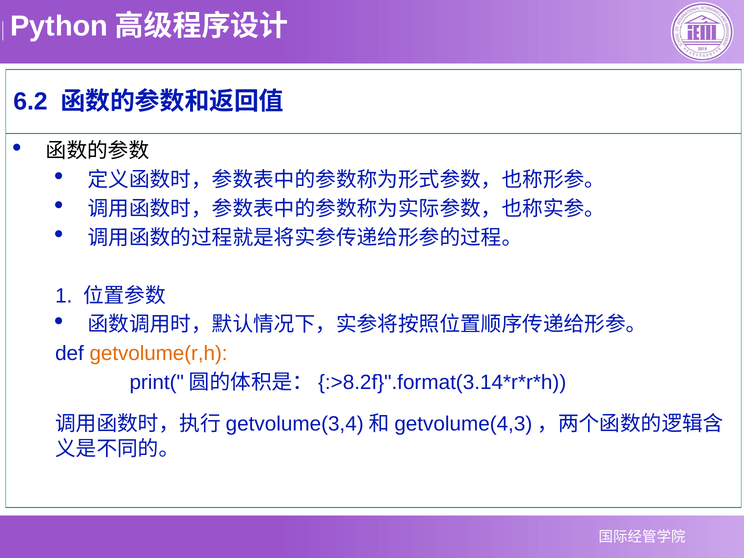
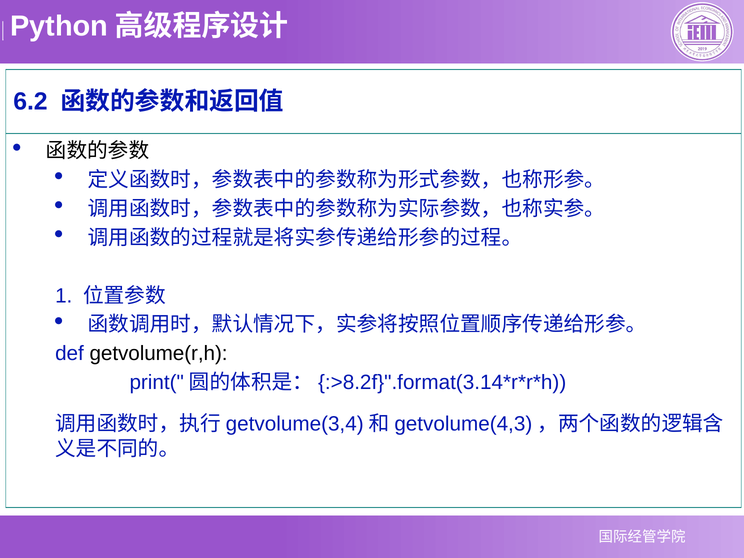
getvolume(r,h colour: orange -> black
